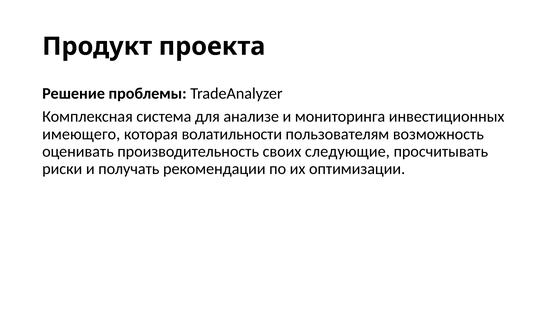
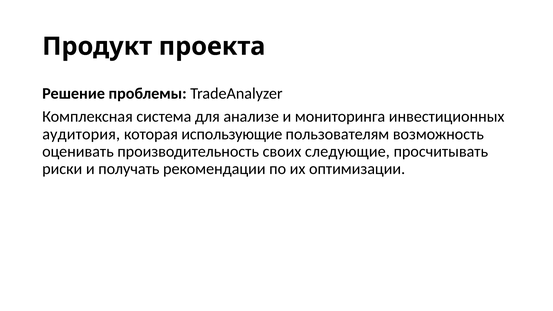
имеющего: имеющего -> аудитория
волатильности: волатильности -> использующие
